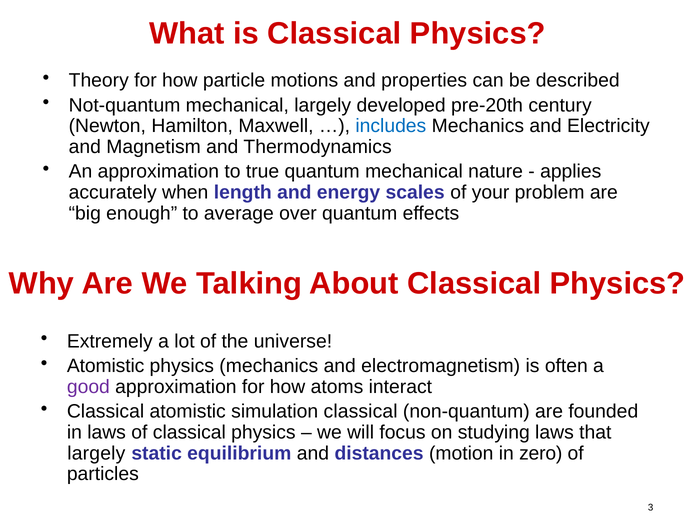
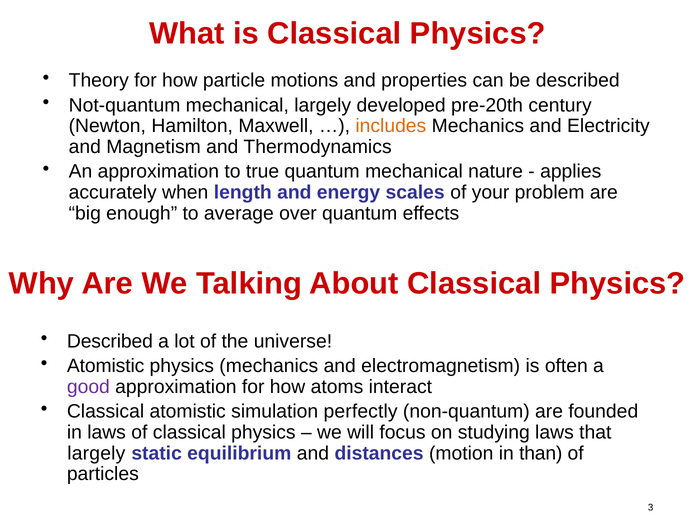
includes colour: blue -> orange
Extremely at (110, 341): Extremely -> Described
simulation classical: classical -> perfectly
zero: zero -> than
